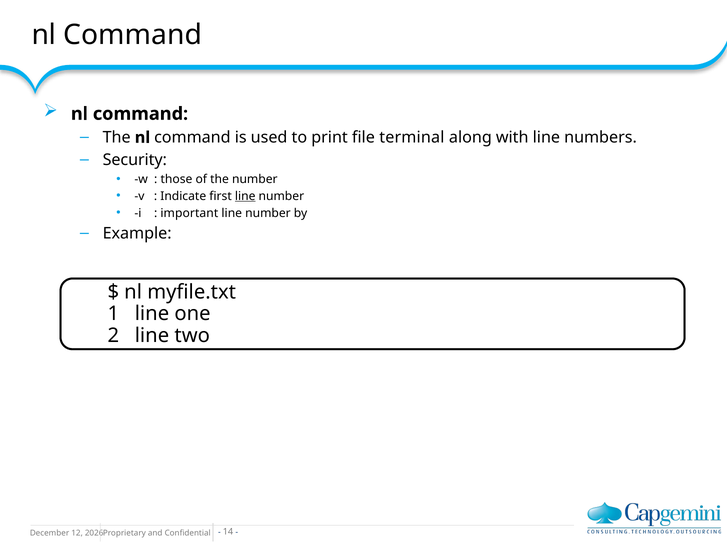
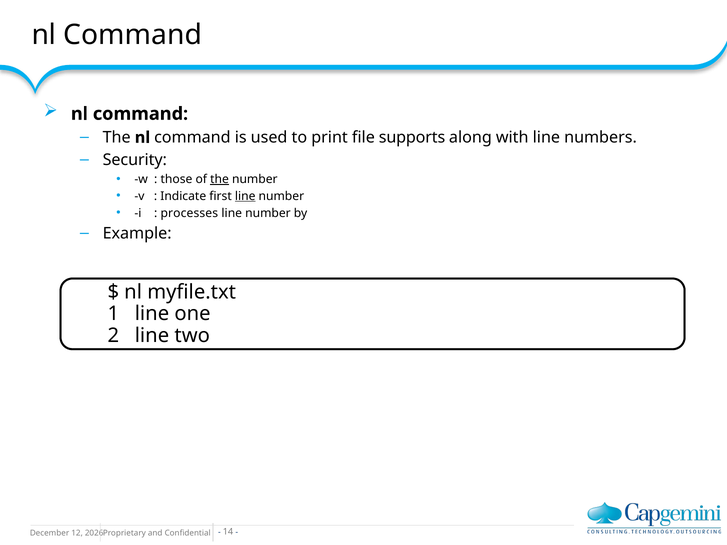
terminal: terminal -> supports
the at (220, 179) underline: none -> present
important: important -> processes
